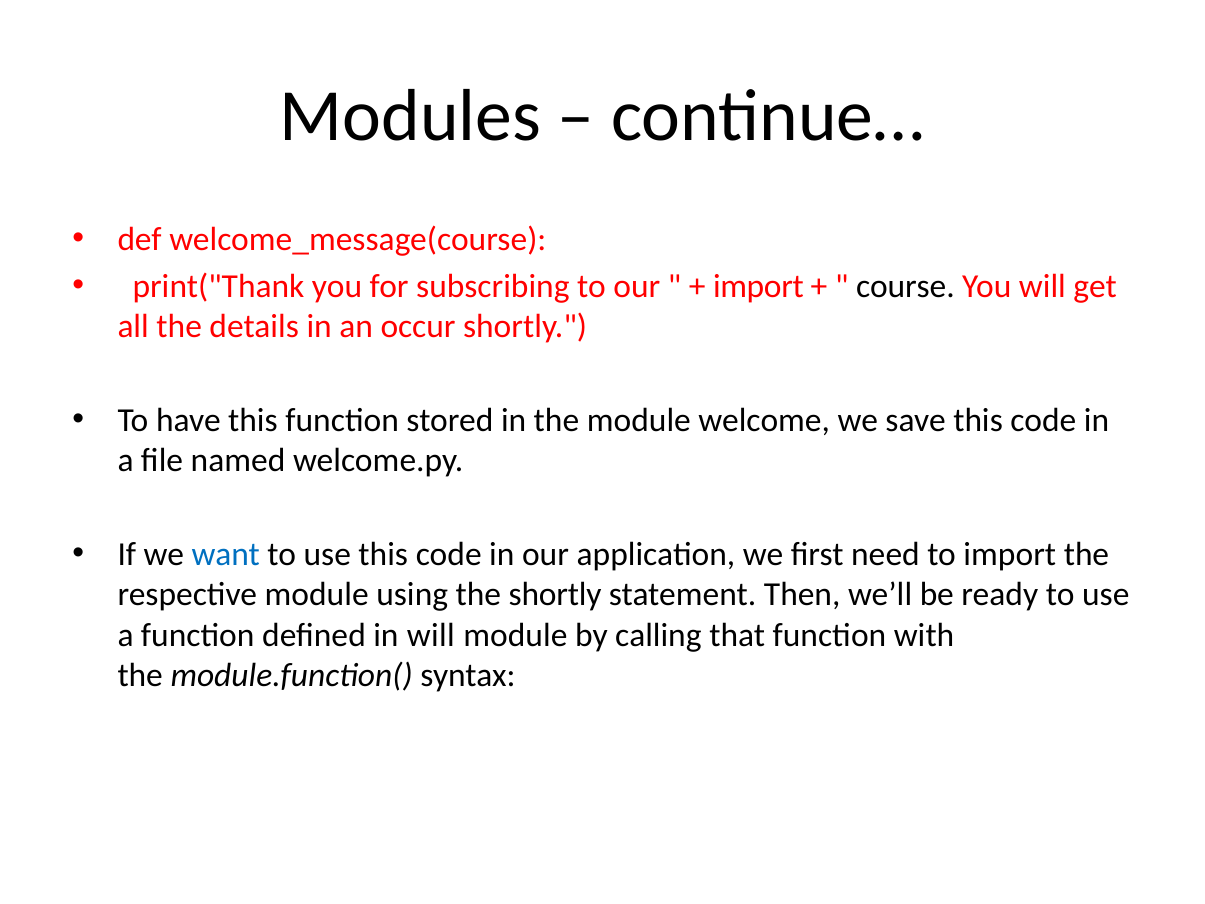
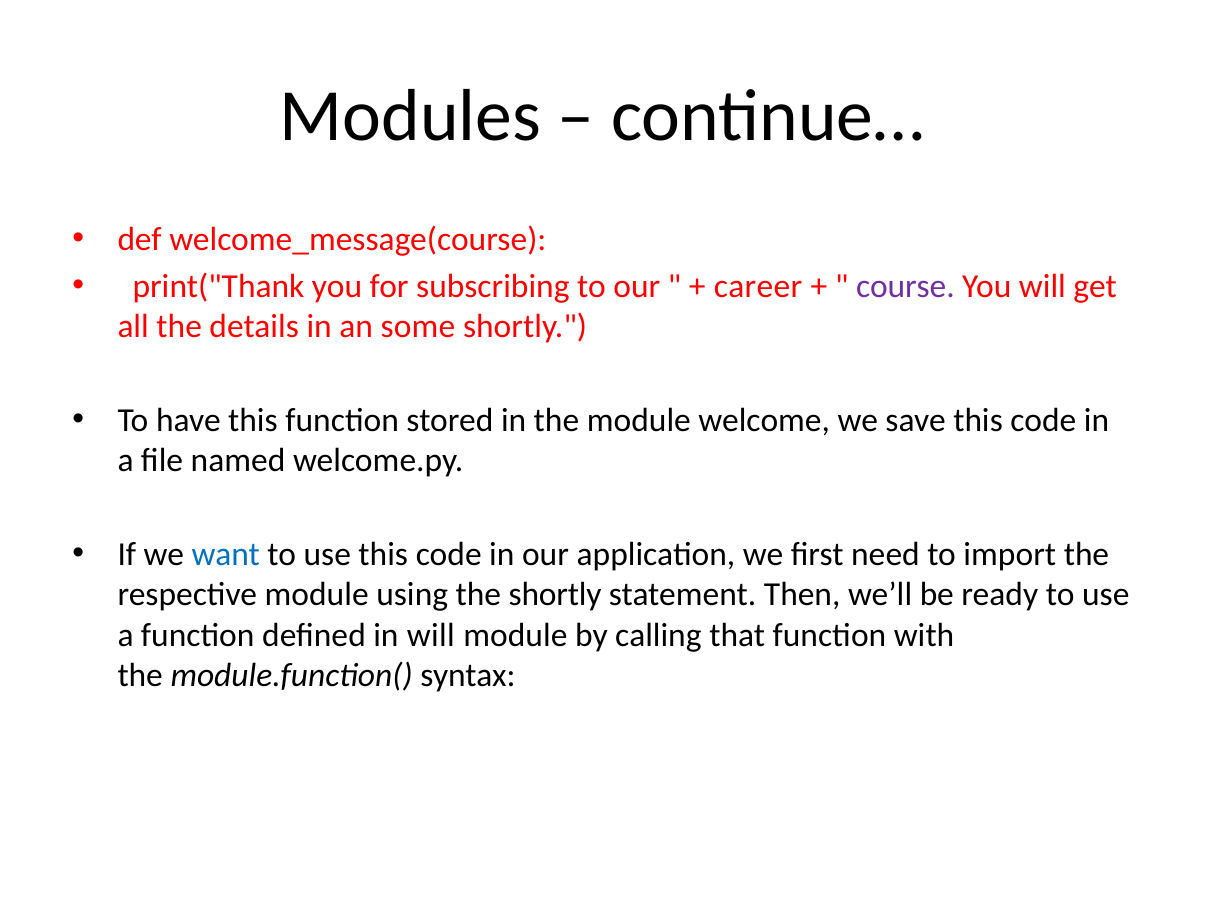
import at (758, 286): import -> career
course colour: black -> purple
occur: occur -> some
